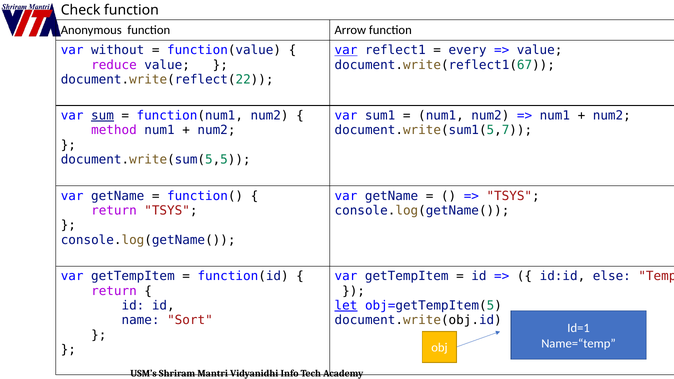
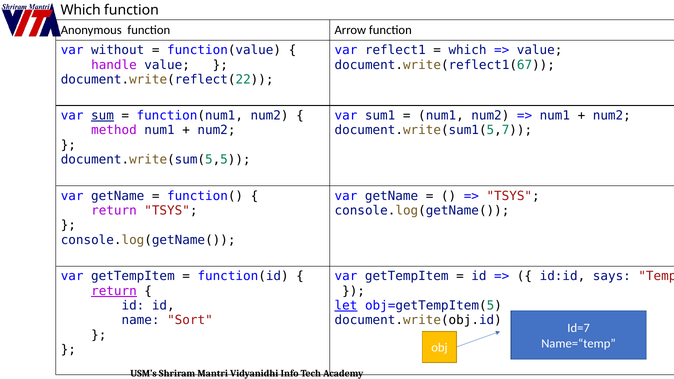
Check at (81, 10): Check -> Which
var at (346, 50) underline: present -> none
every at (468, 50): every -> which
reduce: reduce -> handle
else: else -> says
return at (114, 291) underline: none -> present
Id=1: Id=1 -> Id=7
